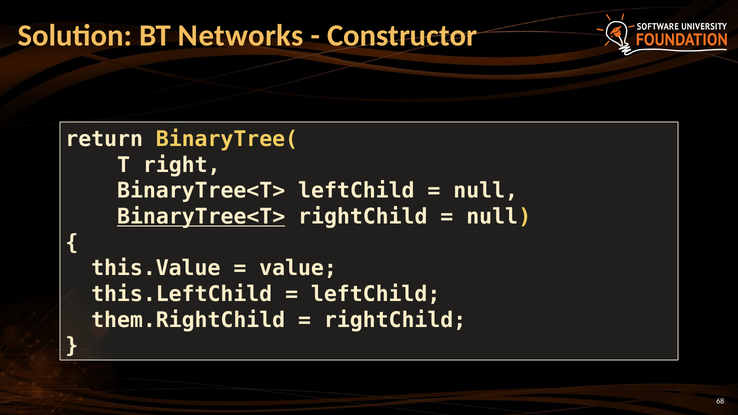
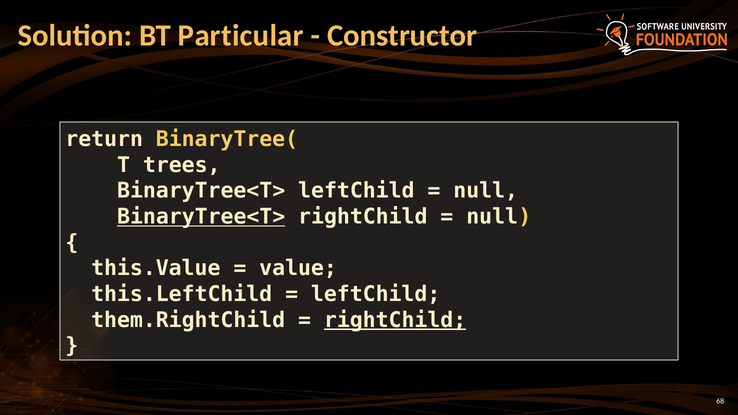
Networks: Networks -> Particular
right: right -> trees
rightChild at (395, 320) underline: none -> present
